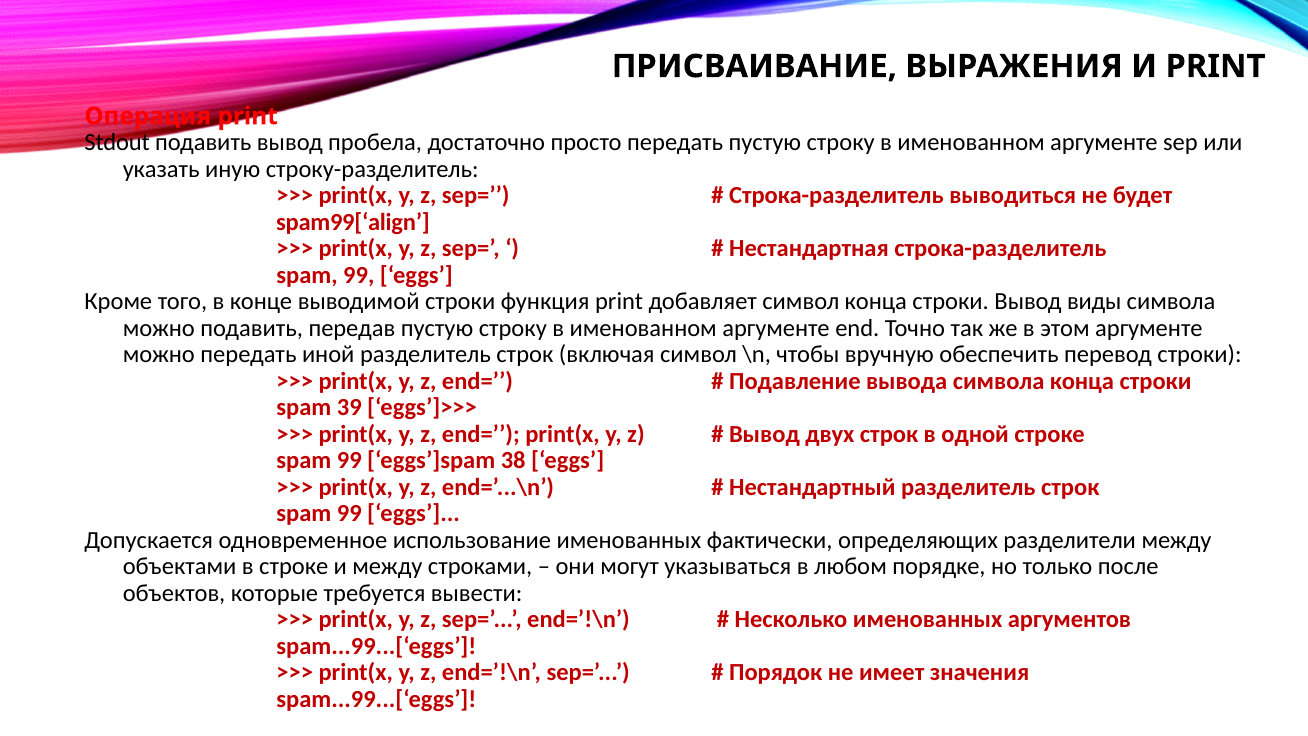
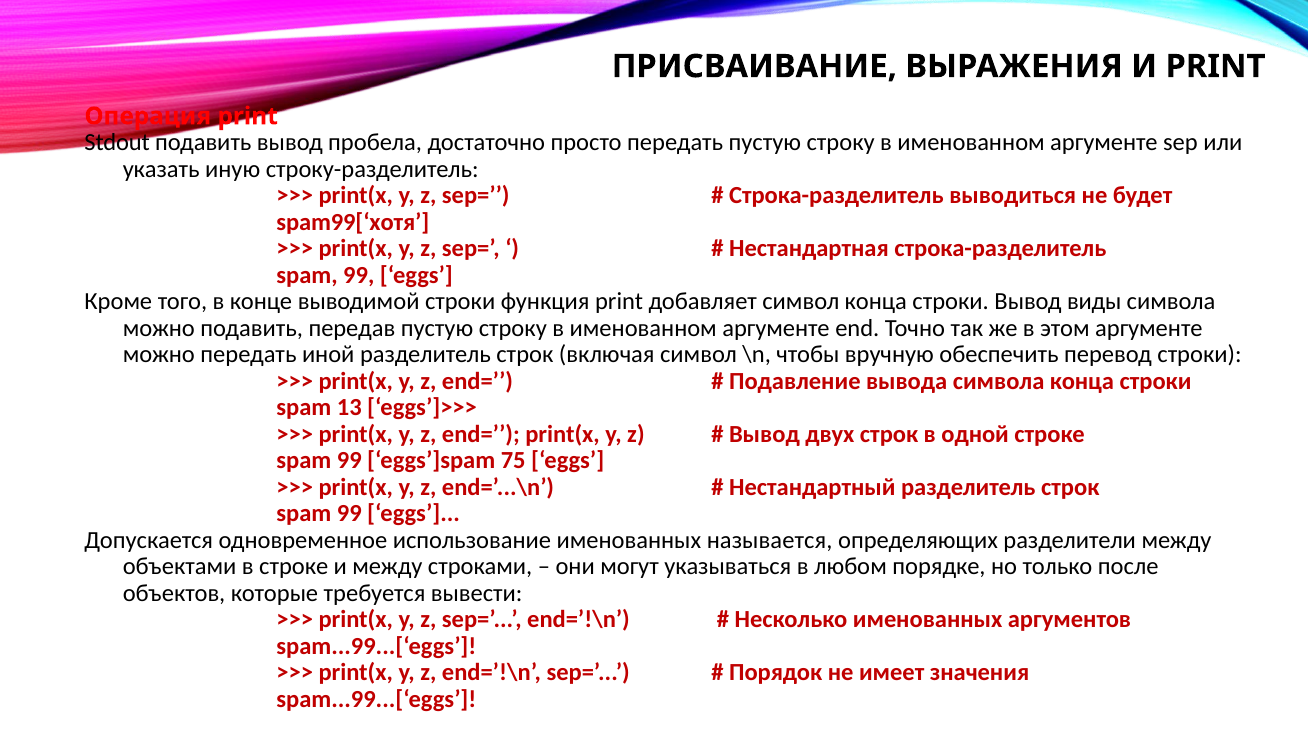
spam99[‘align: spam99[‘align -> spam99[‘хотя
39: 39 -> 13
38: 38 -> 75
фактически: фактически -> называется
